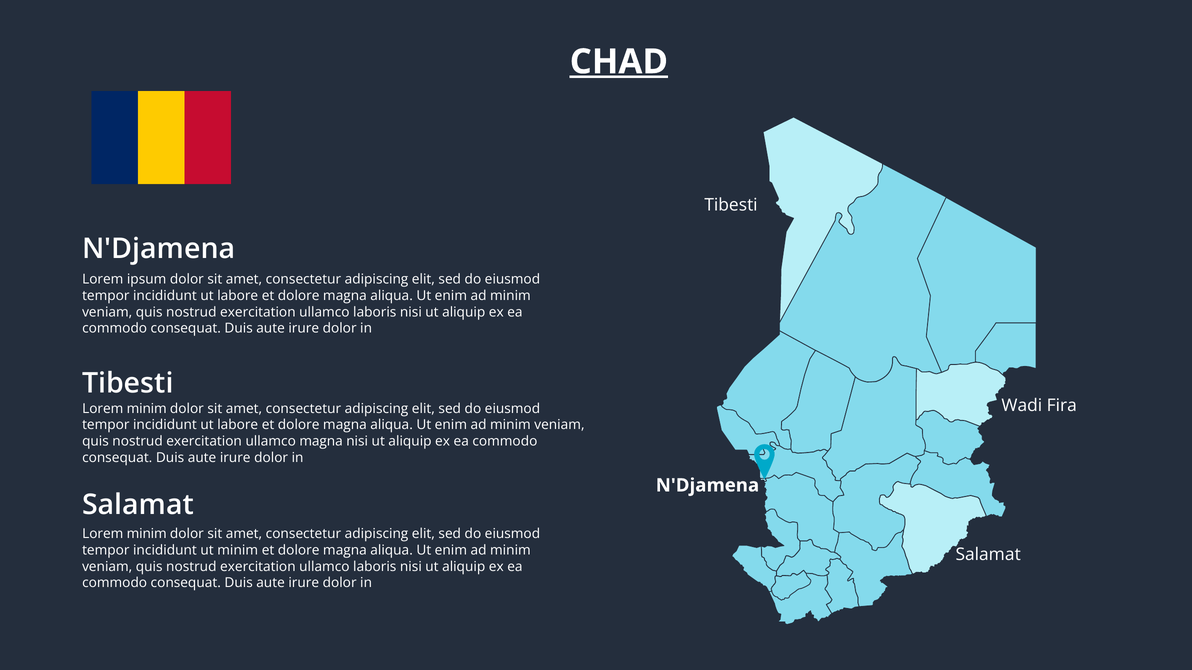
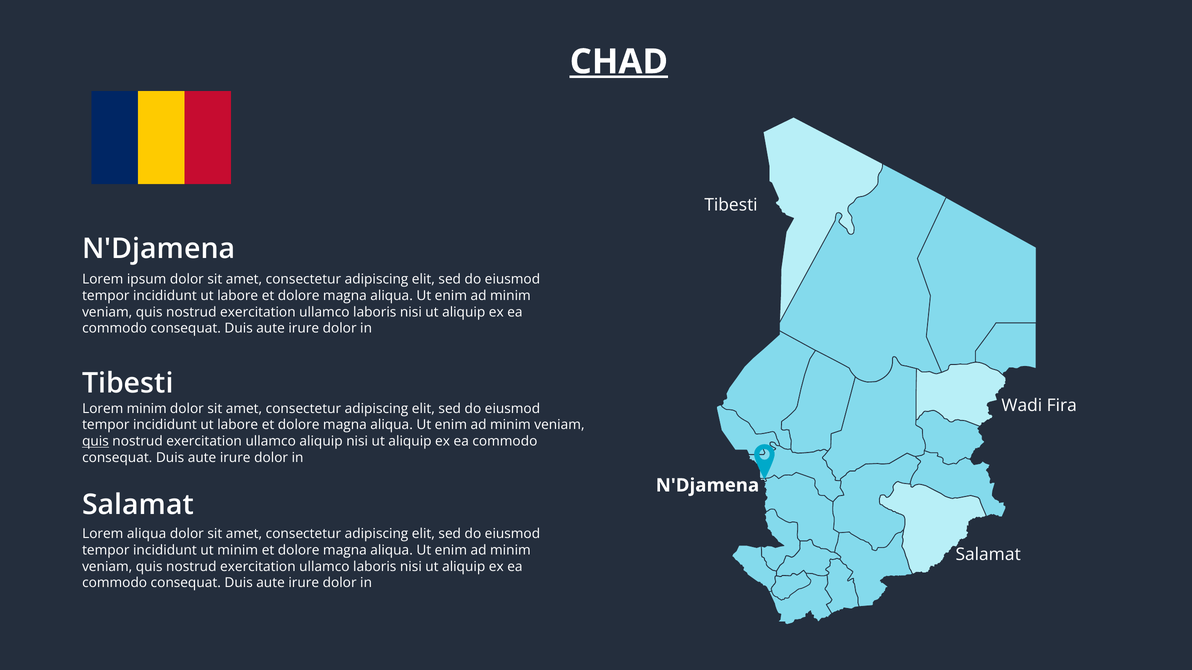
quis at (95, 442) underline: none -> present
ullamco magna: magna -> aliquip
minim at (147, 534): minim -> aliqua
